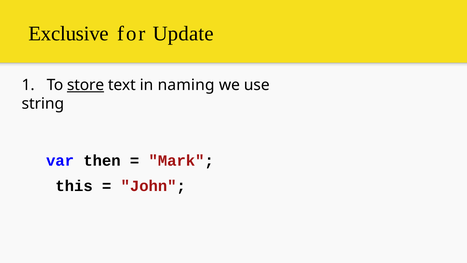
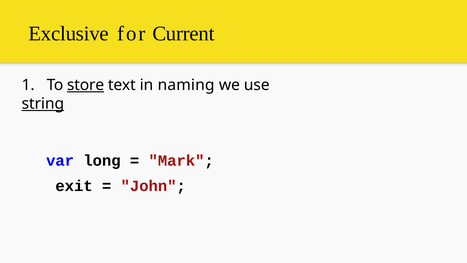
Update: Update -> Current
string underline: none -> present
then: then -> long
this: this -> exit
